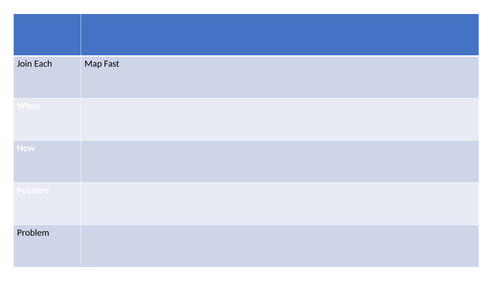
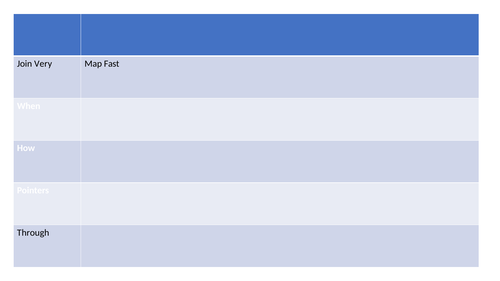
Each: Each -> Very
Problem: Problem -> Through
